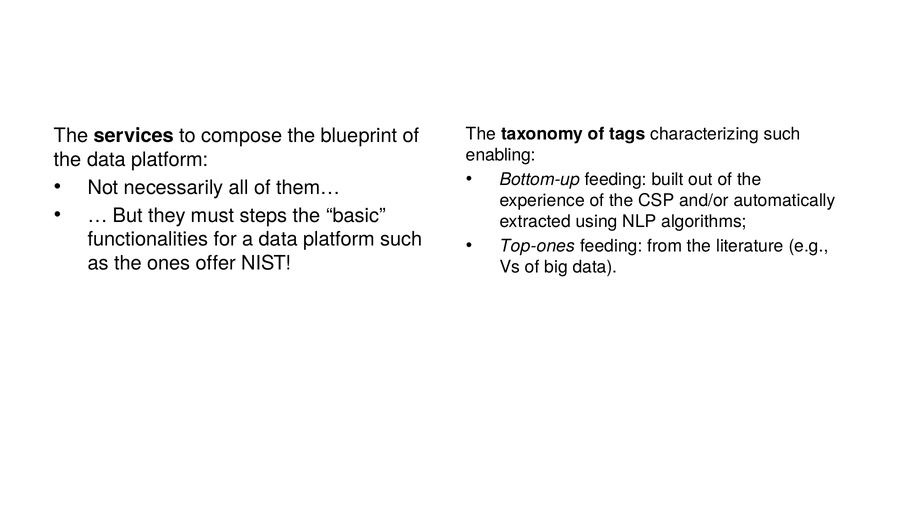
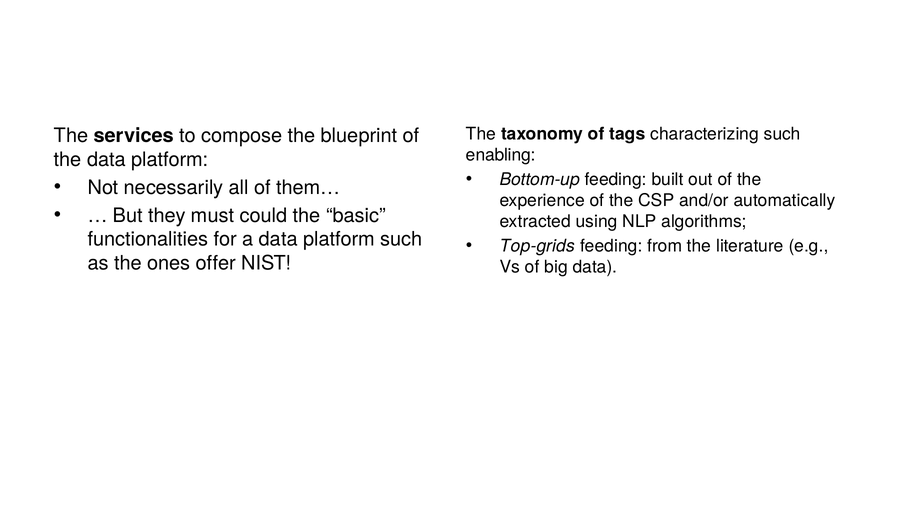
steps: steps -> could
Top-ones: Top-ones -> Top-grids
